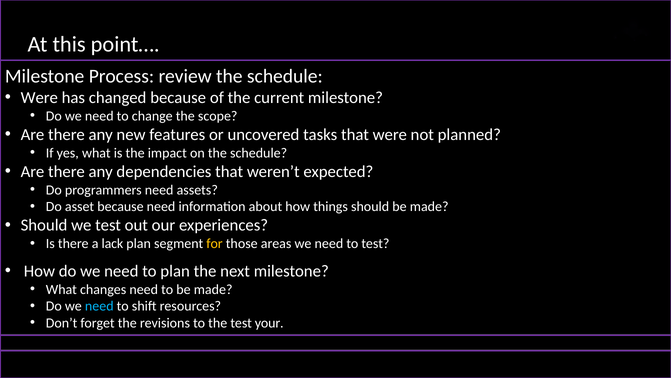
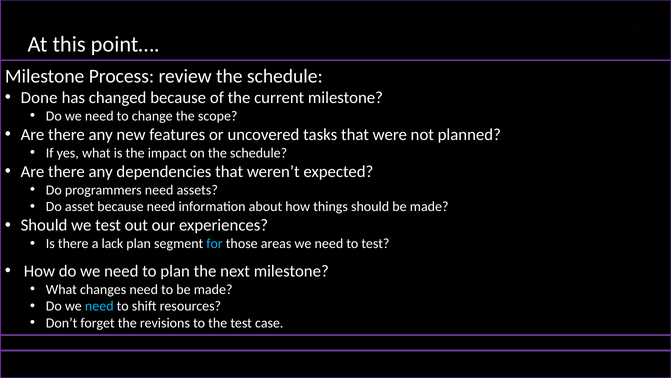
Were at (39, 98): Were -> Done
for colour: yellow -> light blue
your: your -> case
